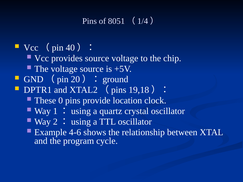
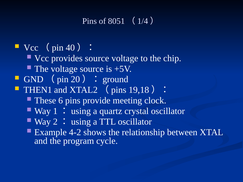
DPTR1: DPTR1 -> THEN1
0: 0 -> 6
location: location -> meeting
4-6: 4-6 -> 4-2
